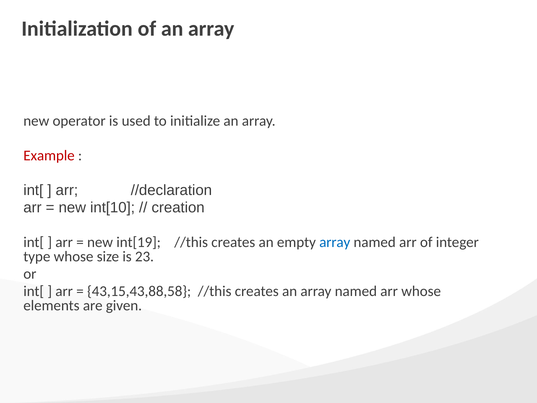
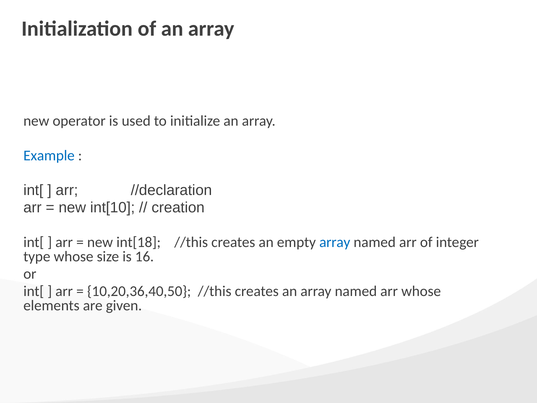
Example colour: red -> blue
int[19: int[19 -> int[18
23: 23 -> 16
43,15,43,88,58: 43,15,43,88,58 -> 10,20,36,40,50
